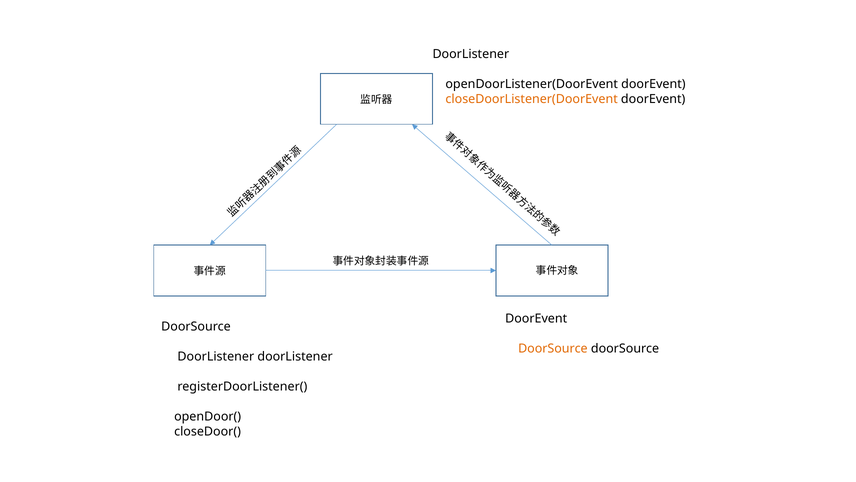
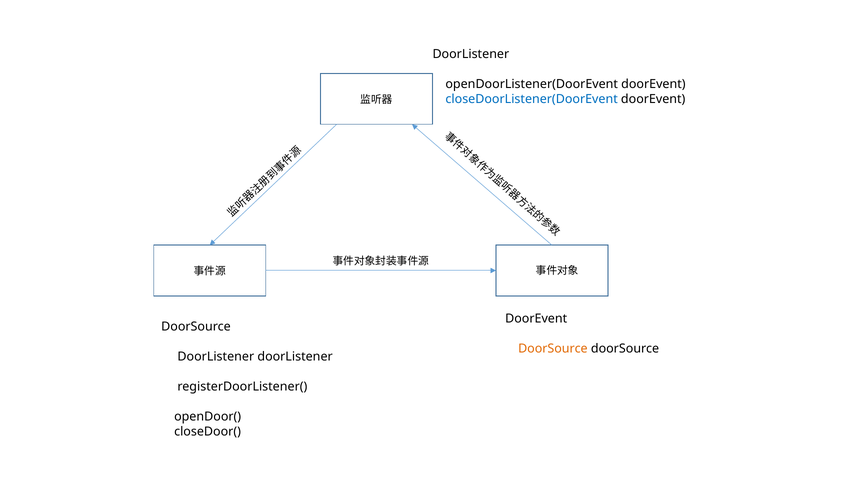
closeDoorListener(DoorEvent colour: orange -> blue
